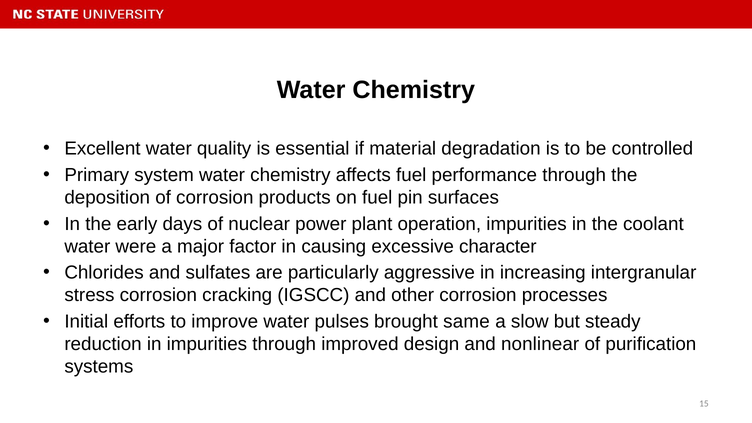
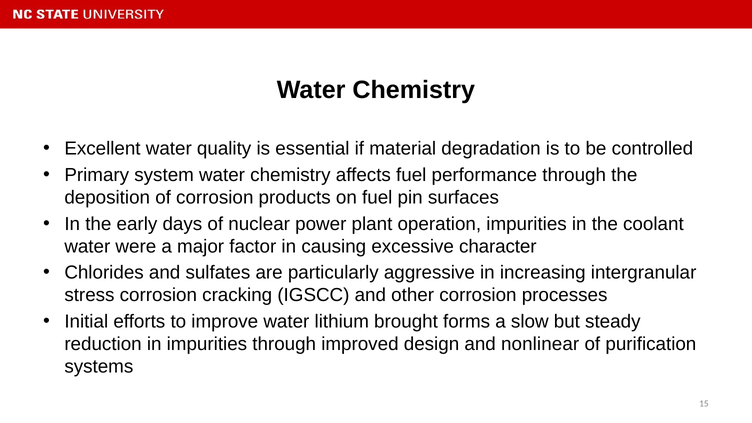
pulses: pulses -> lithium
same: same -> forms
